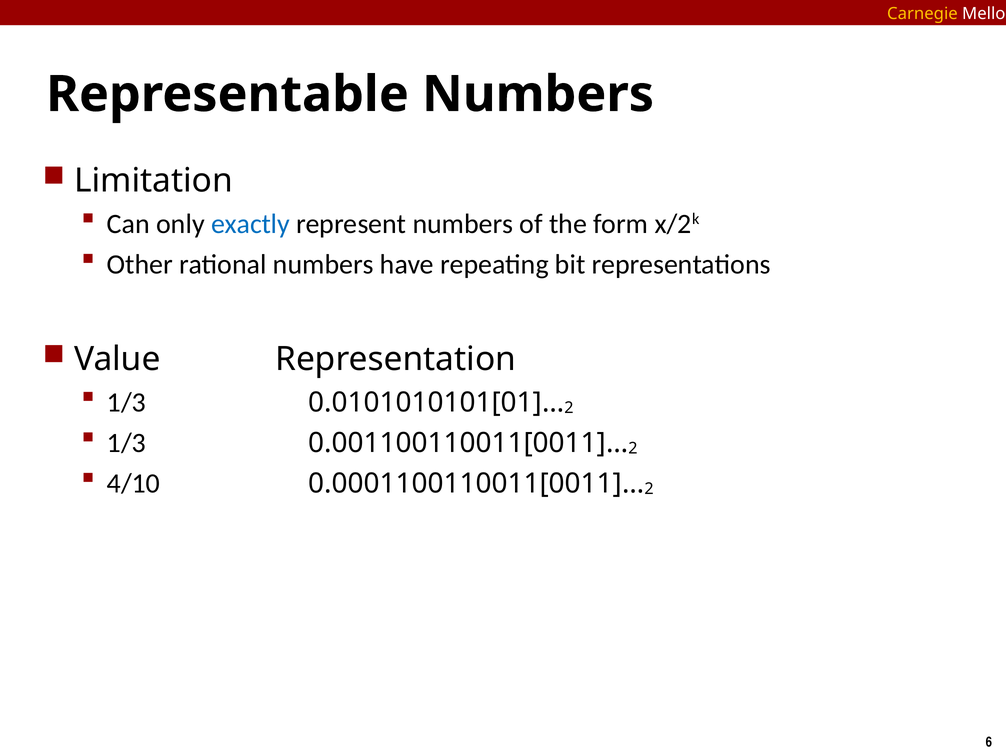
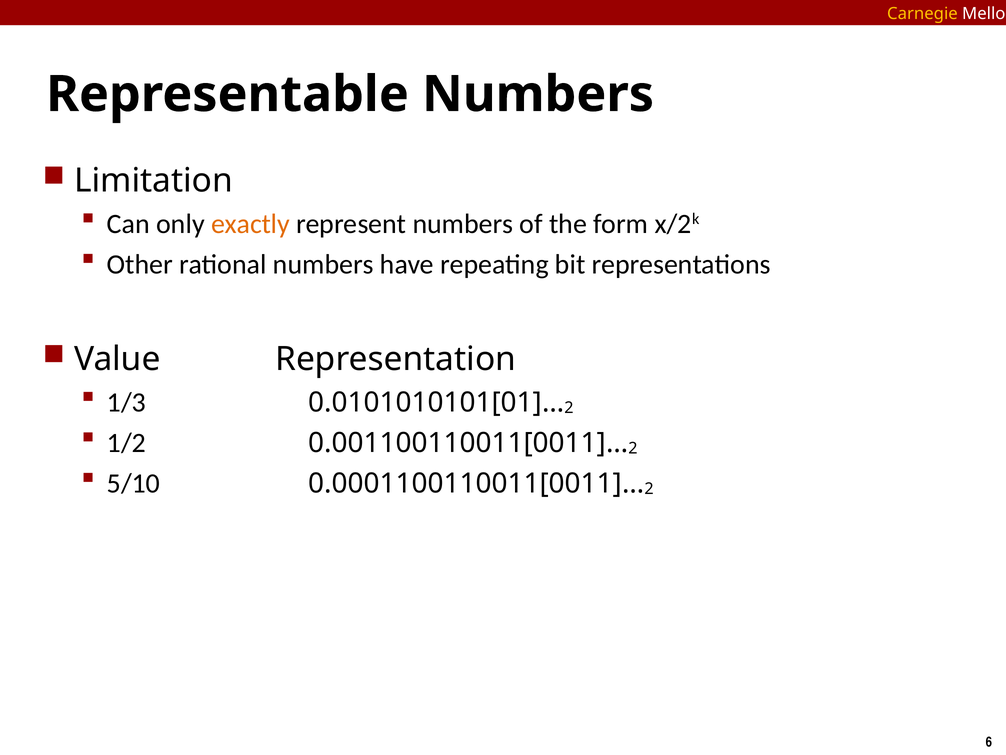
exactly colour: blue -> orange
1/3 at (126, 443): 1/3 -> 1/2
4/10: 4/10 -> 5/10
